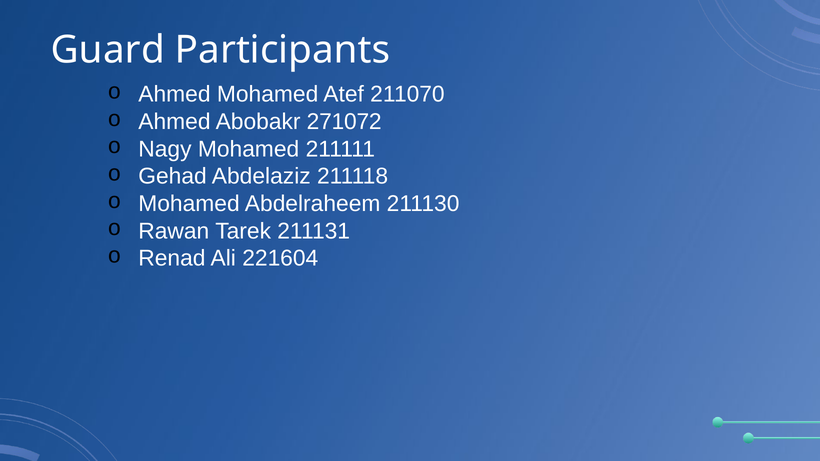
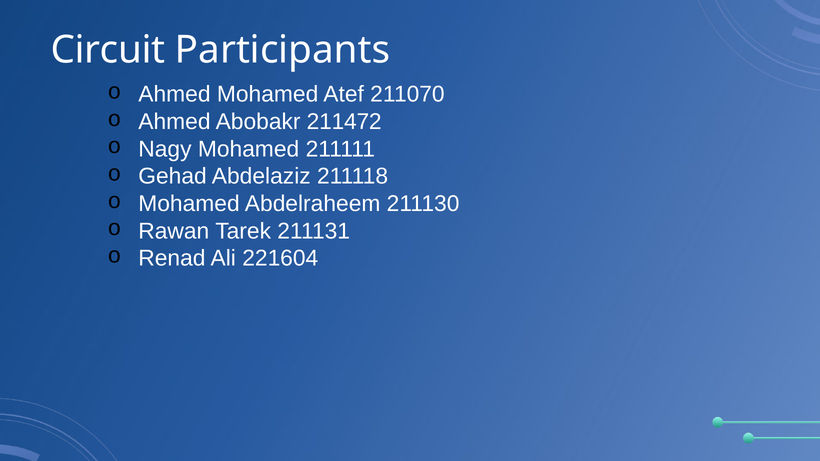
Guard: Guard -> Circuit
271072: 271072 -> 211472
